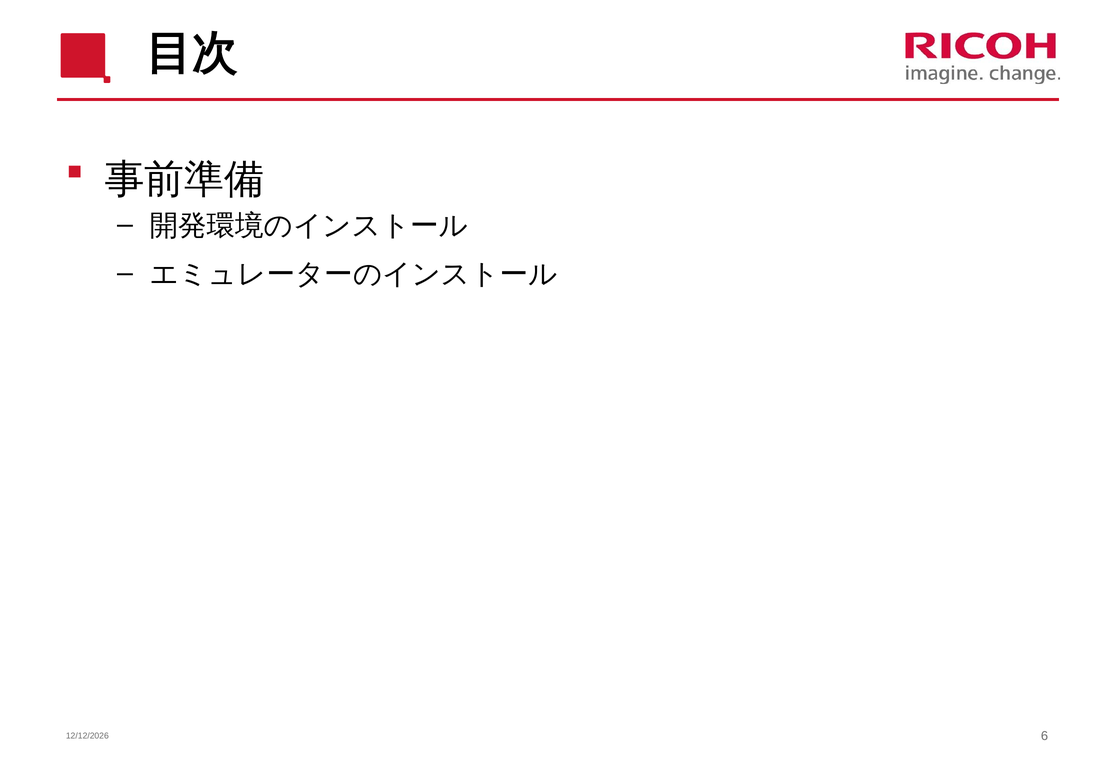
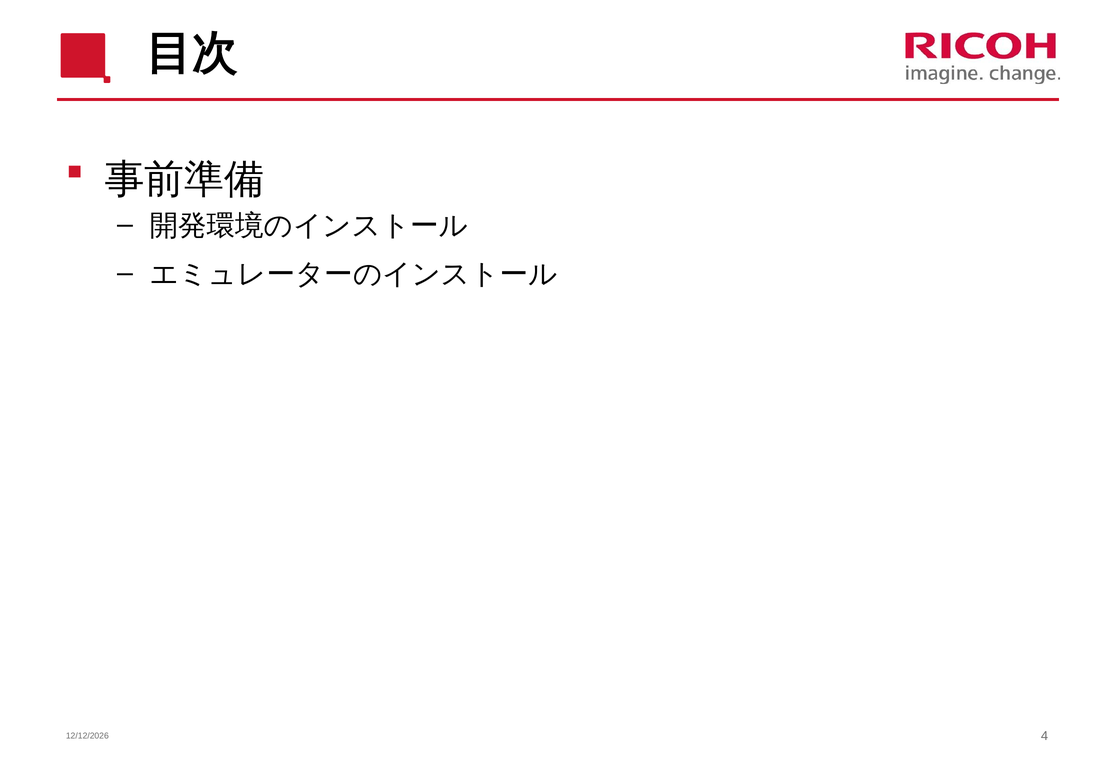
6: 6 -> 4
